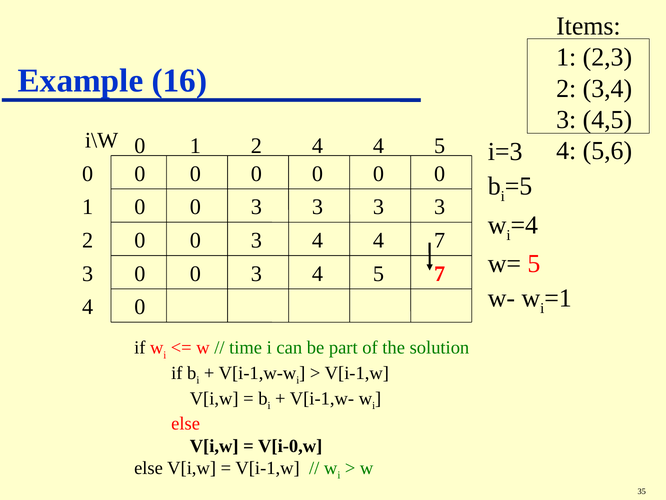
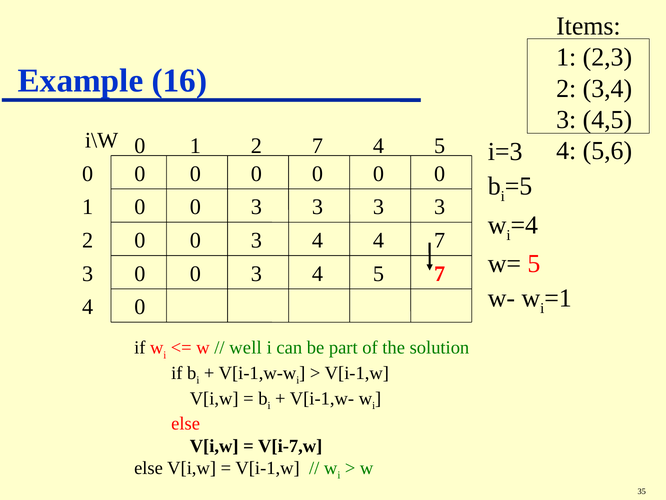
2 4: 4 -> 7
time: time -> well
V[i-0,w: V[i-0,w -> V[i-7,w
